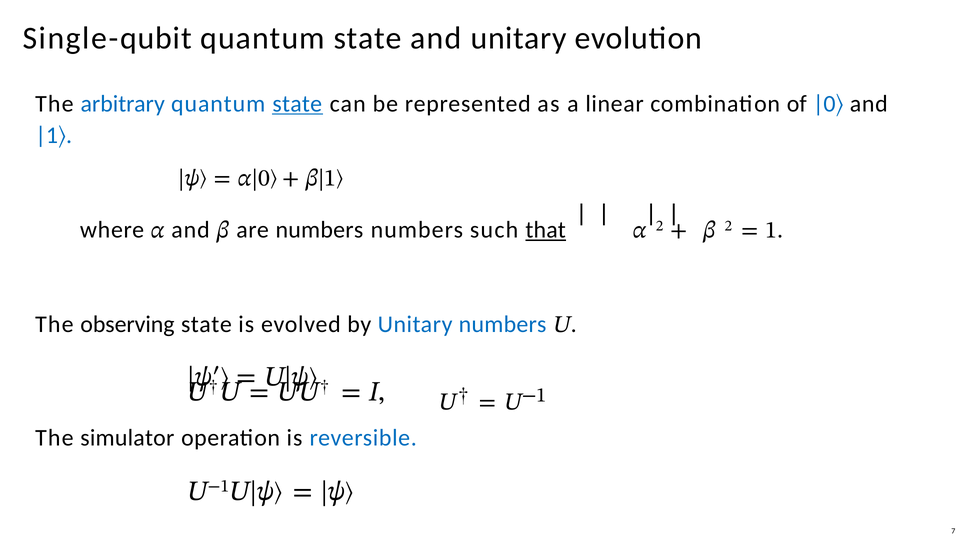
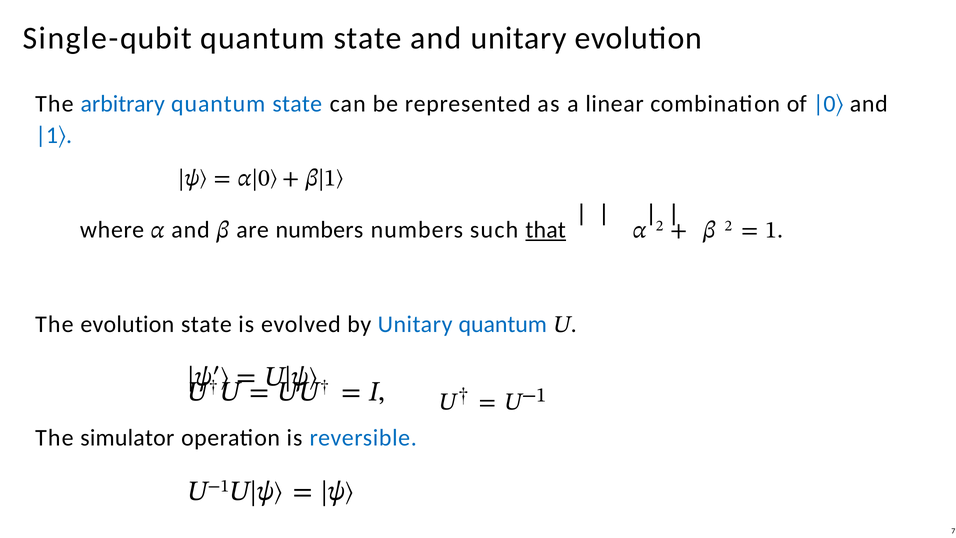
state at (297, 104) underline: present -> none
The observing: observing -> evolution
Unitary numbers: numbers -> quantum
